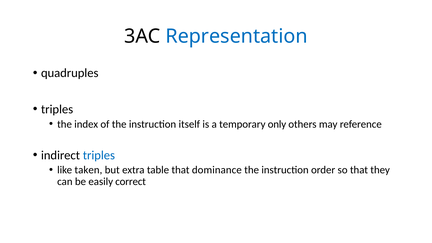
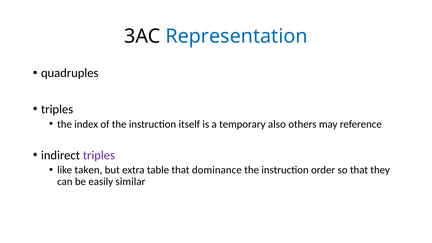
only: only -> also
triples at (99, 155) colour: blue -> purple
correct: correct -> similar
